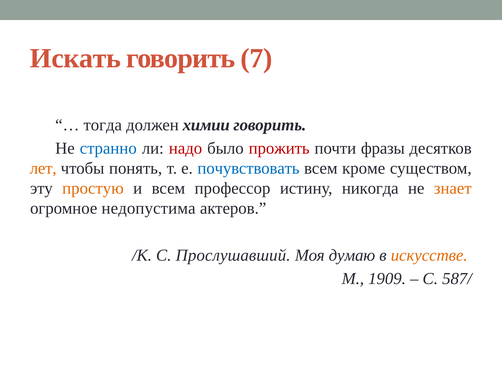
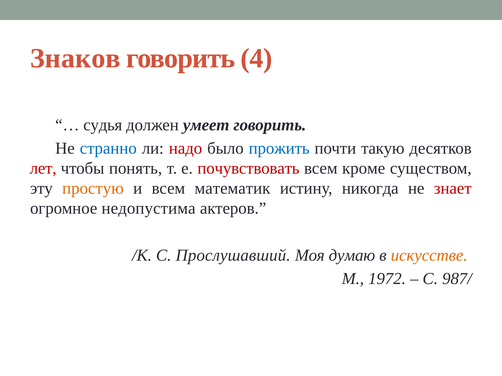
Искать: Искать -> Знаков
7: 7 -> 4
тогда: тогда -> судья
химии: химии -> умеет
прожить colour: red -> blue
фразы: фразы -> такую
лет colour: orange -> red
почувствовать colour: blue -> red
профессор: профессор -> математик
знает colour: orange -> red
1909: 1909 -> 1972
587/: 587/ -> 987/
